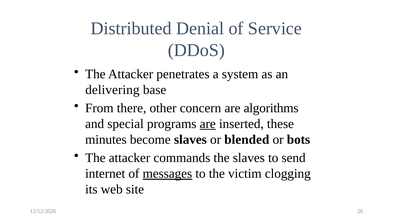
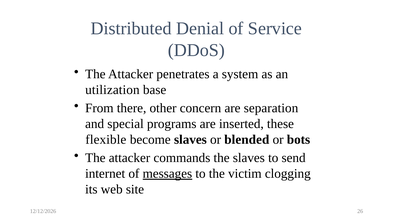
delivering: delivering -> utilization
algorithms: algorithms -> separation
are at (208, 124) underline: present -> none
minutes: minutes -> flexible
